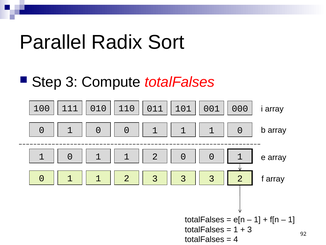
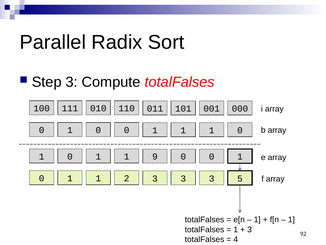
2 at (155, 156): 2 -> 9
3 2: 2 -> 5
